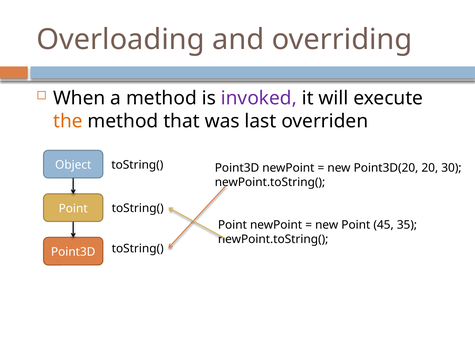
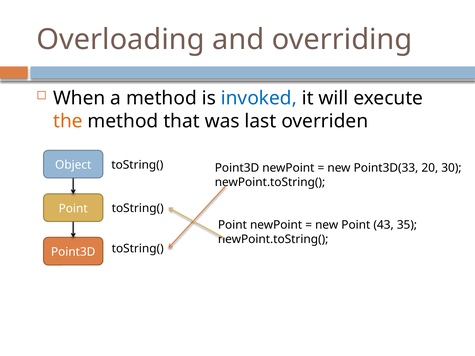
invoked colour: purple -> blue
Point3D(20: Point3D(20 -> Point3D(33
45: 45 -> 43
